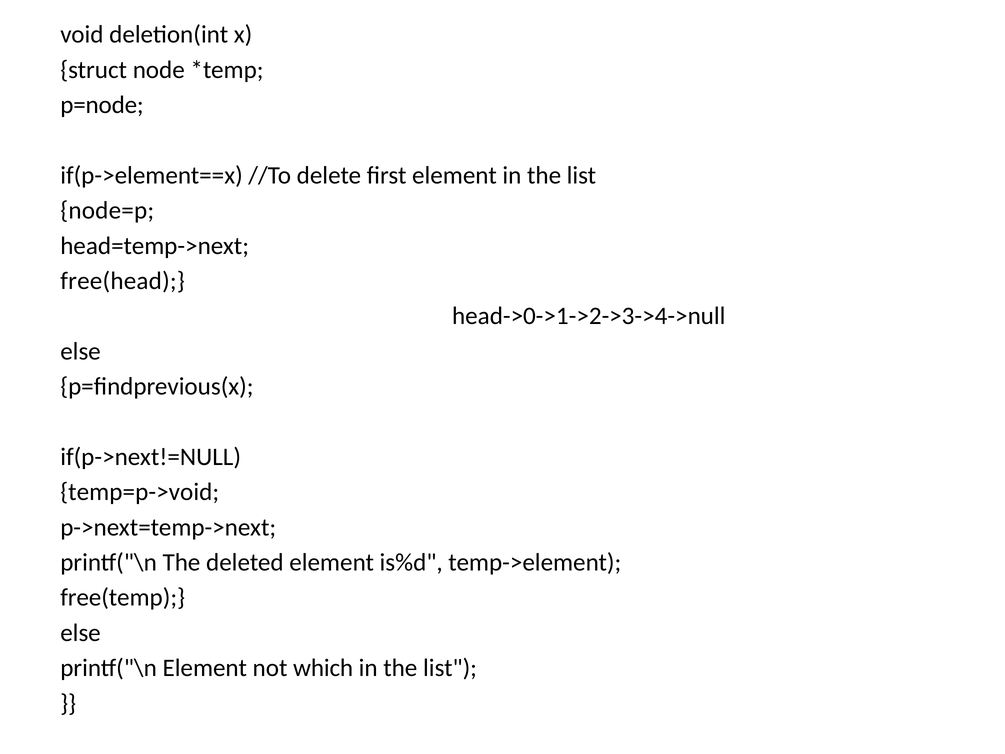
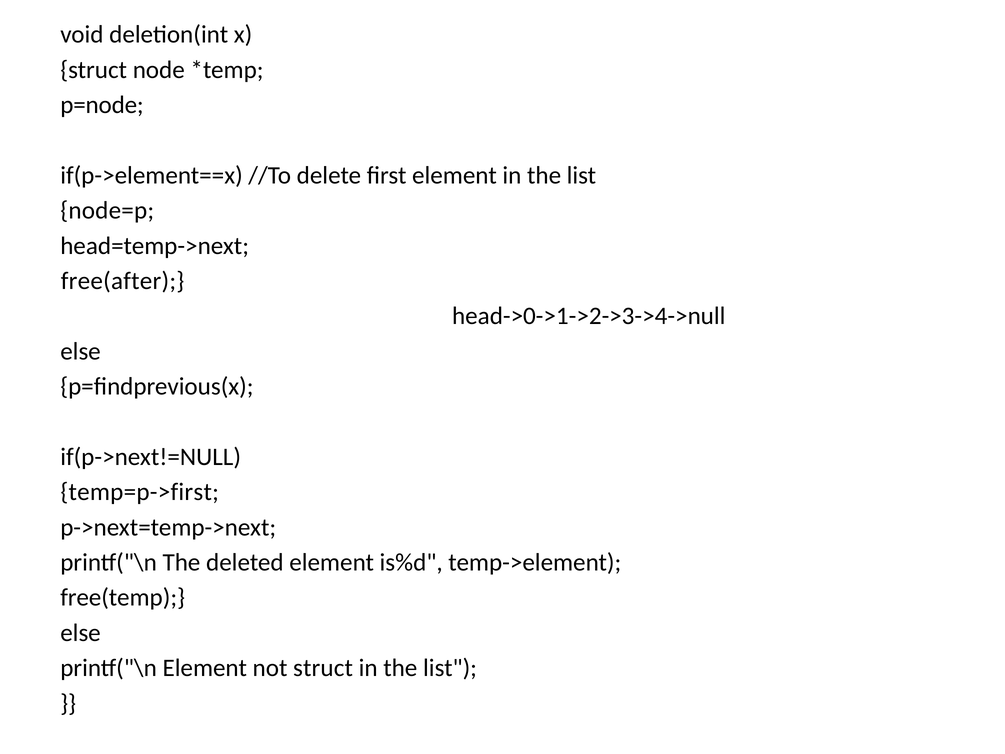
free(head: free(head -> free(after
temp=p->void: temp=p->void -> temp=p->first
not which: which -> struct
